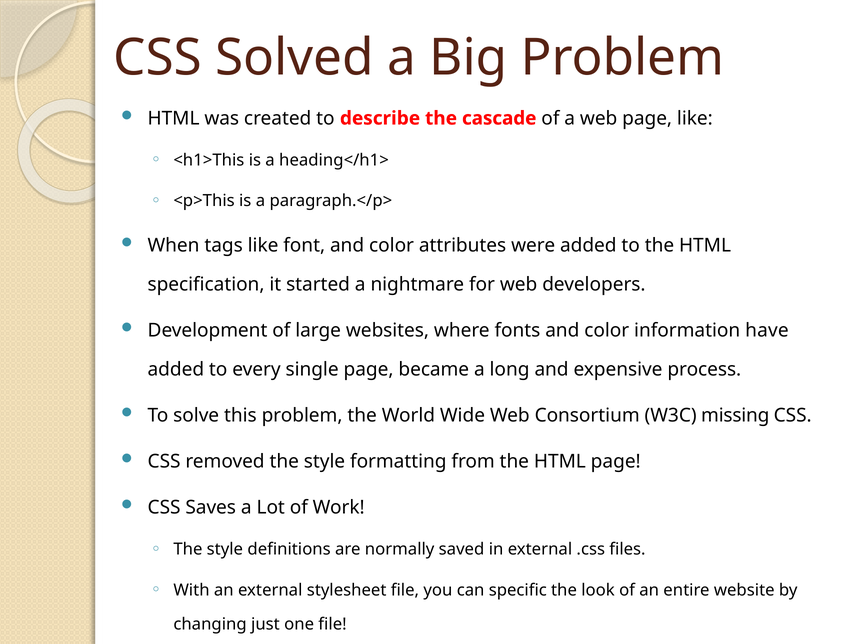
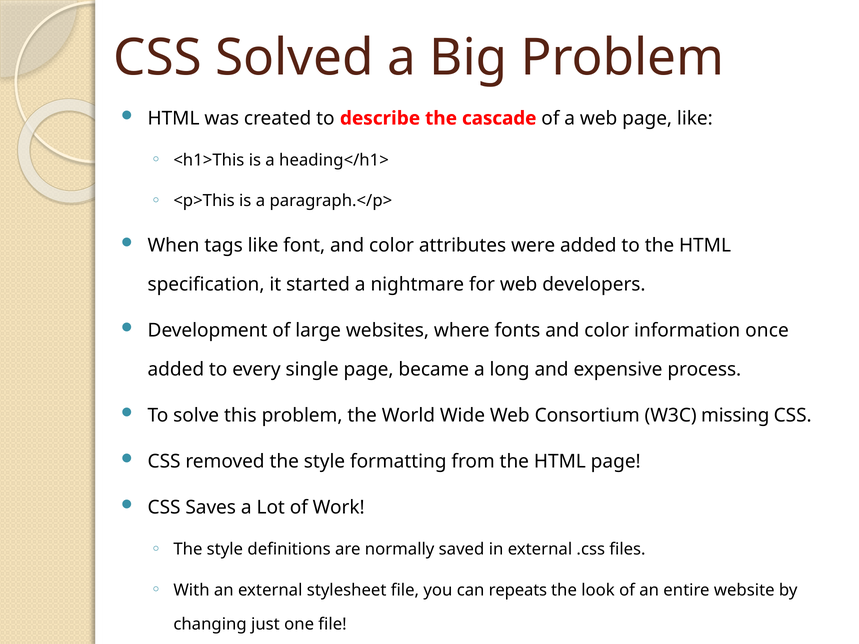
have: have -> once
specific: specific -> repeats
